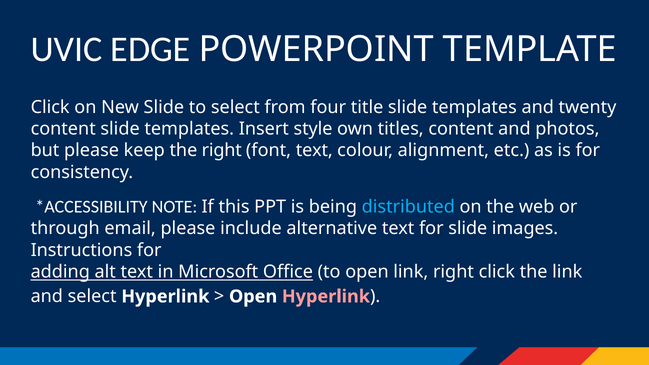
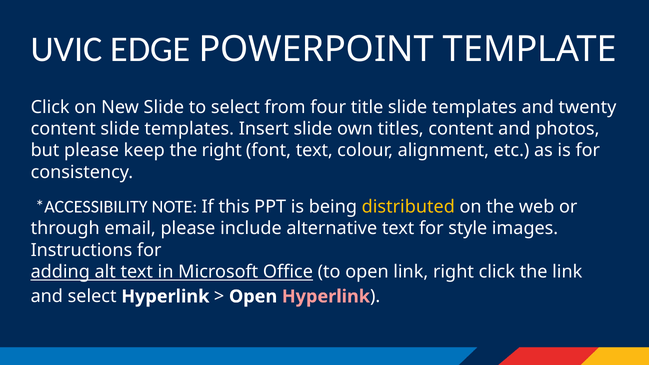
Insert style: style -> slide
distributed colour: light blue -> yellow
for slide: slide -> style
